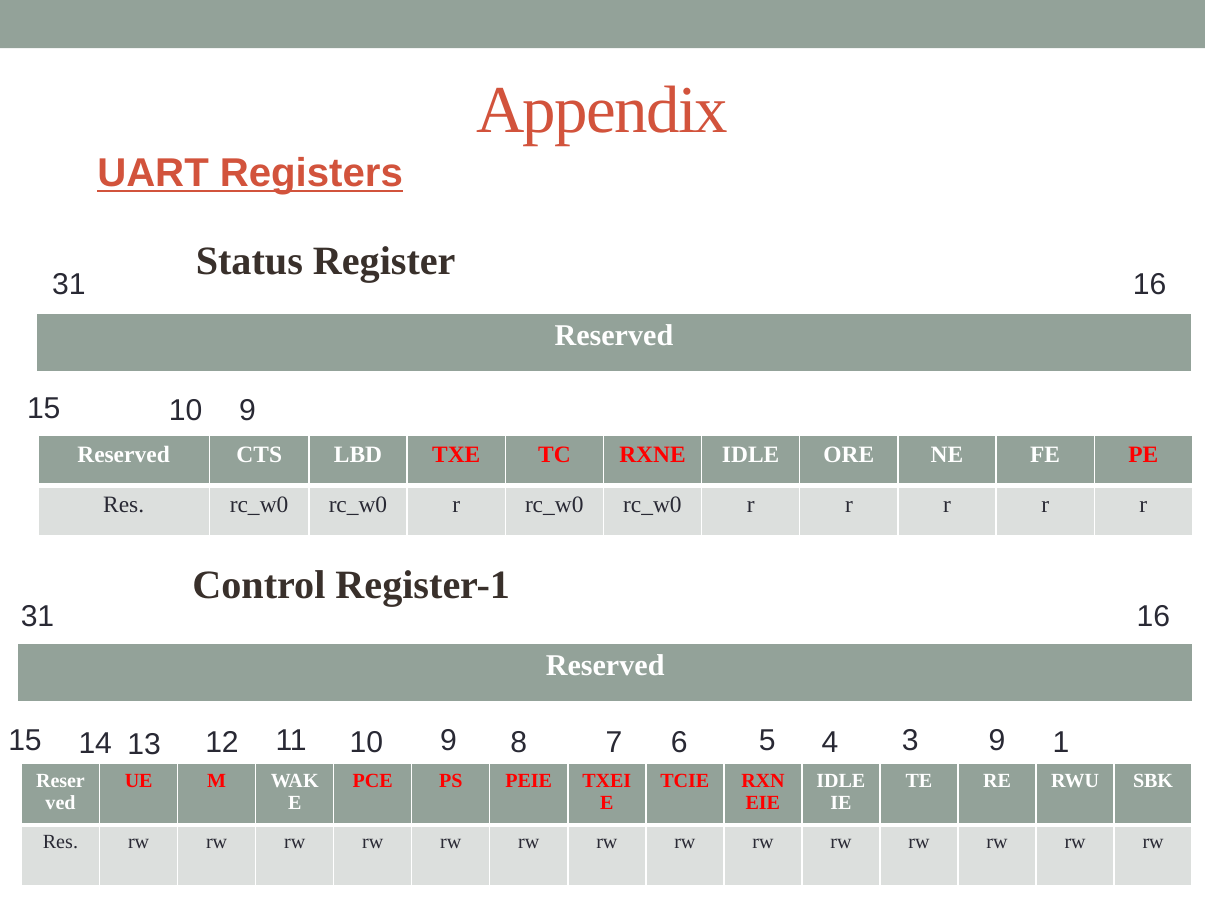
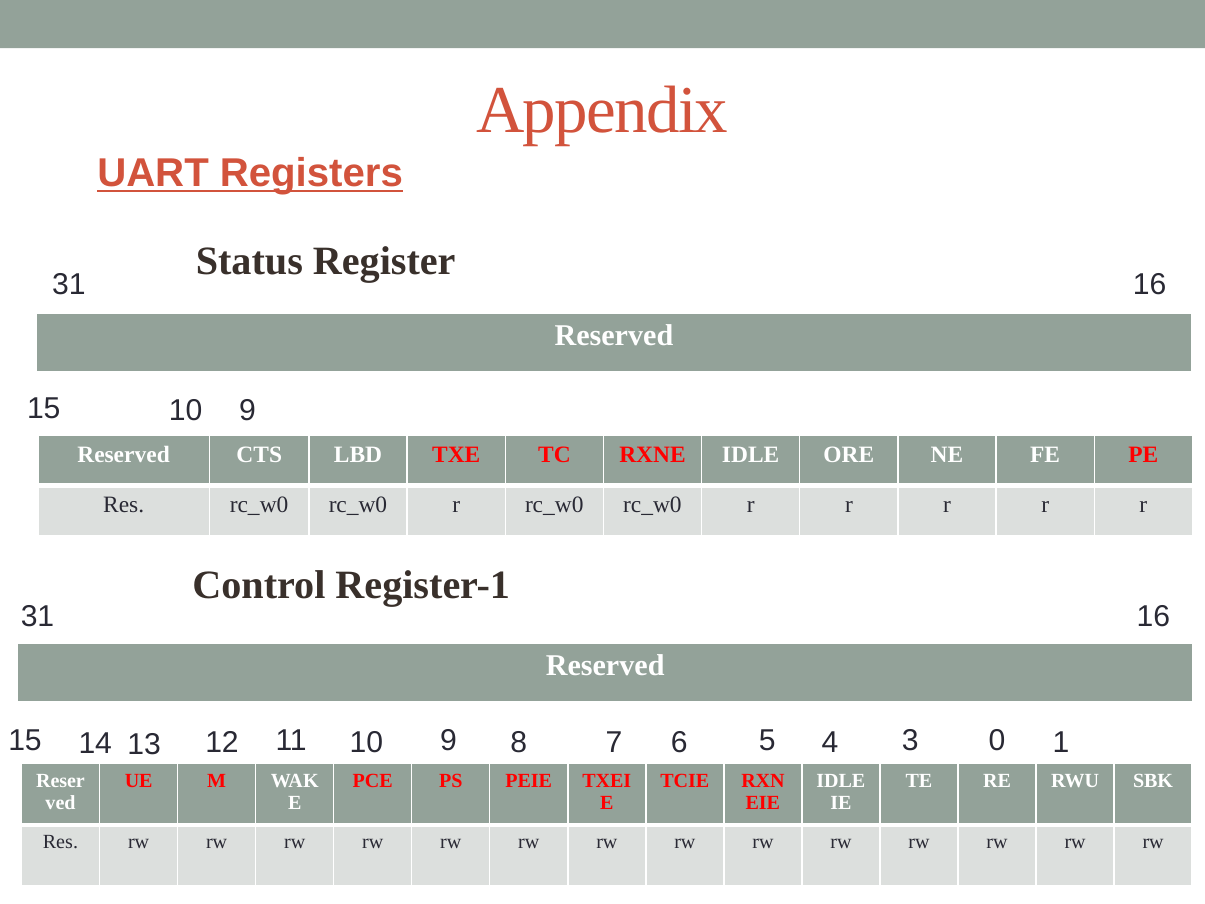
8 9: 9 -> 0
